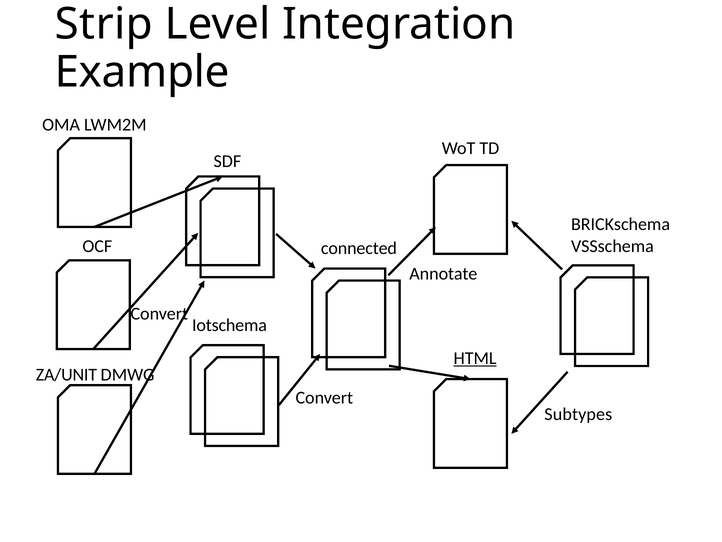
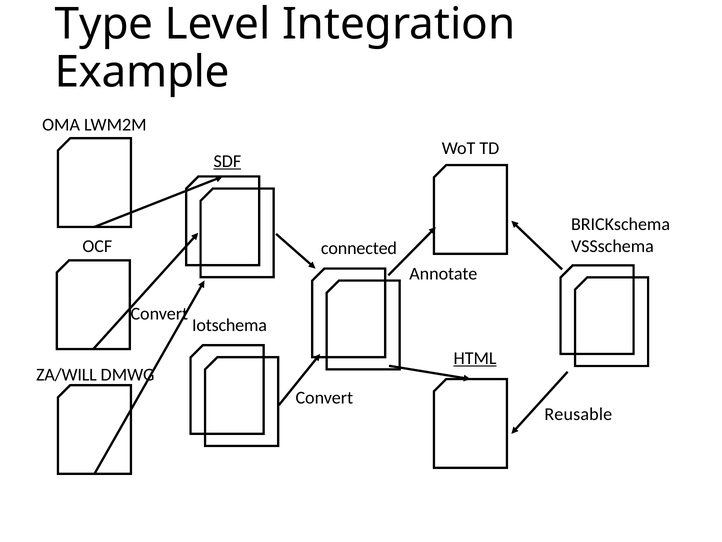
Strip: Strip -> Type
SDF underline: none -> present
ZA/UNIT: ZA/UNIT -> ZA/WILL
Subtypes: Subtypes -> Reusable
